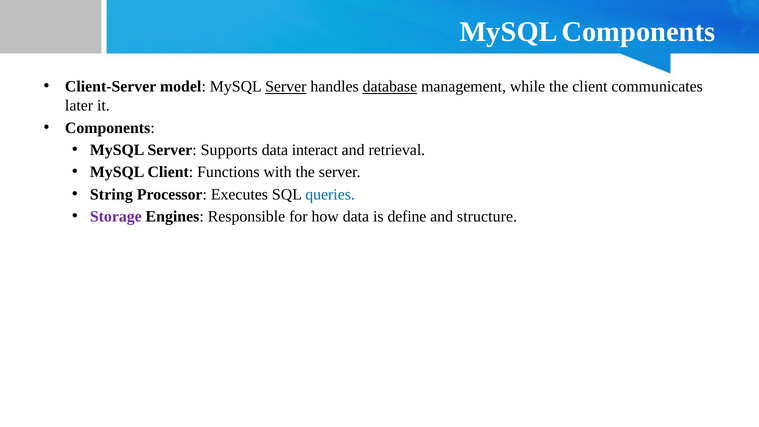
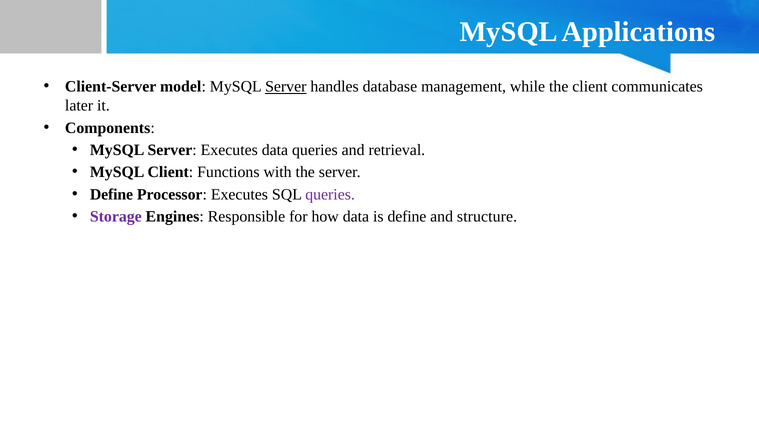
MySQL Components: Components -> Applications
database underline: present -> none
Server Supports: Supports -> Executes
data interact: interact -> queries
String at (111, 194): String -> Define
queries at (330, 194) colour: blue -> purple
